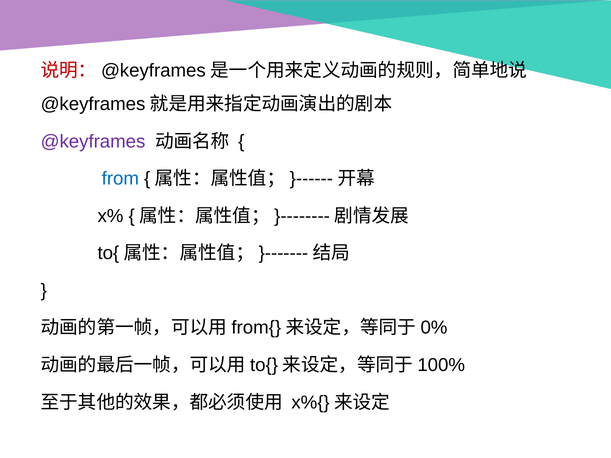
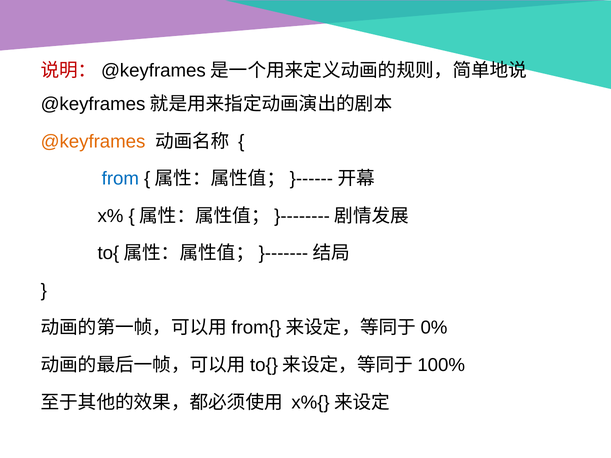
@keyframes colour: purple -> orange
